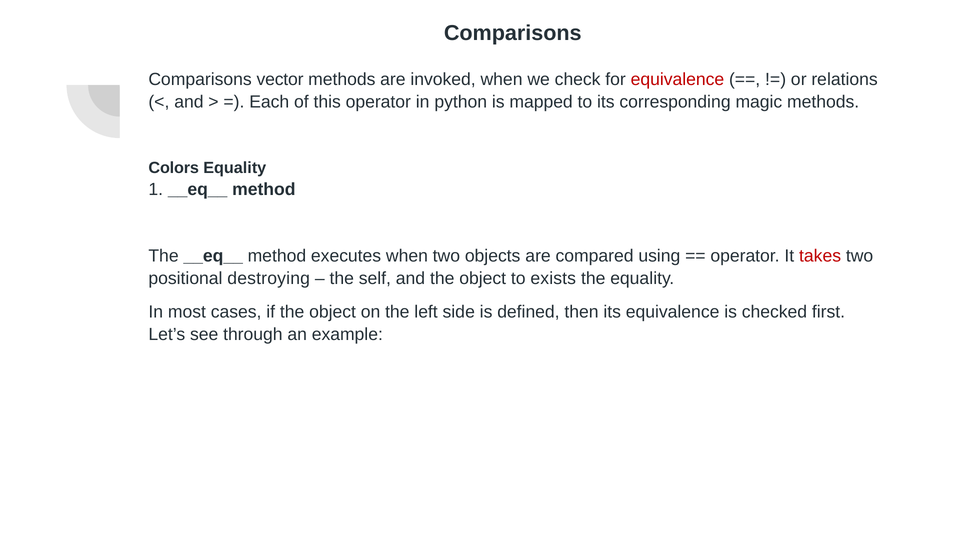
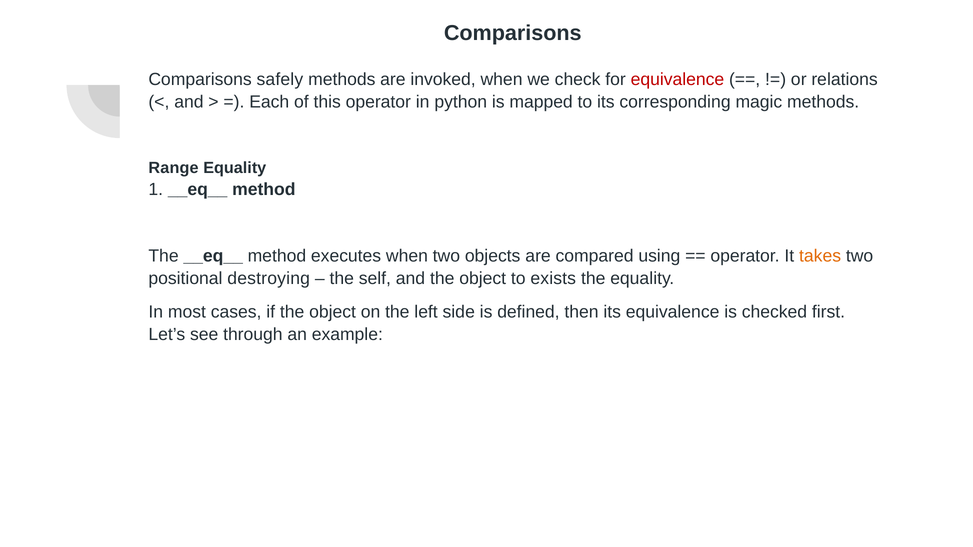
vector: vector -> safely
Colors: Colors -> Range
takes colour: red -> orange
